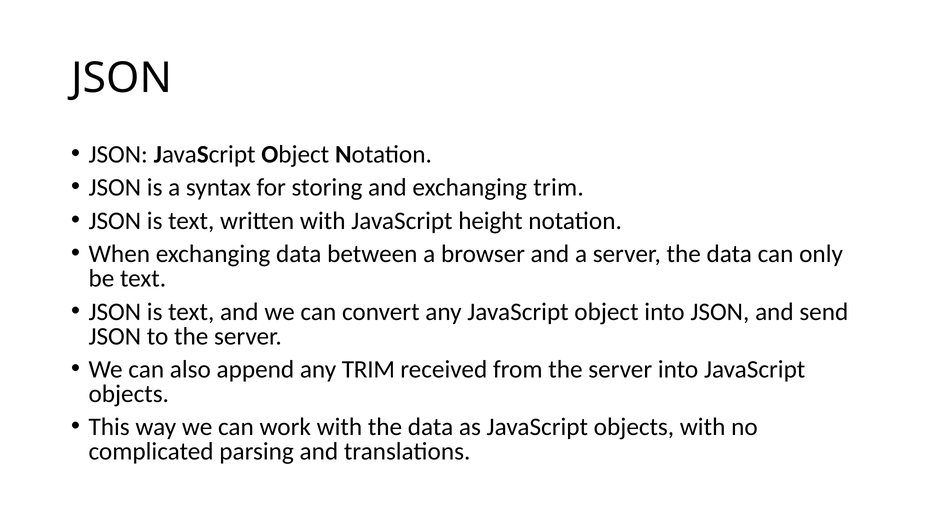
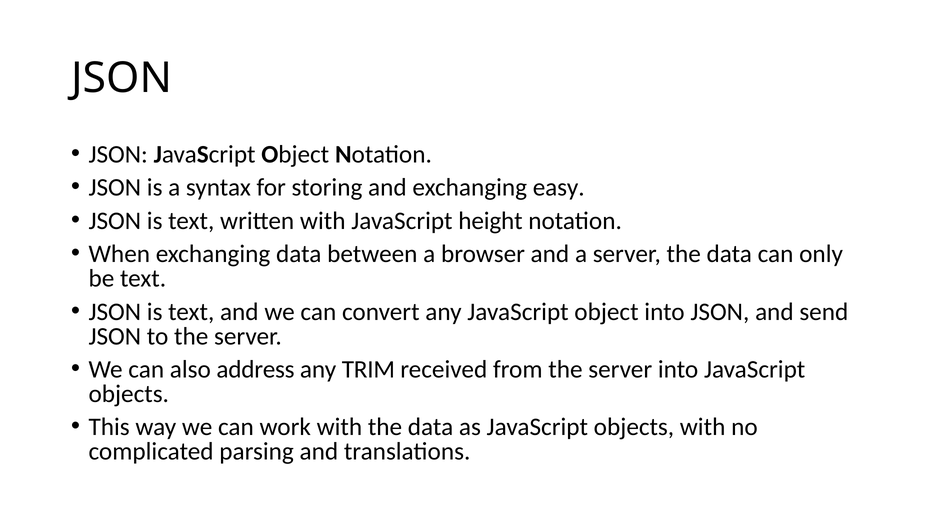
exchanging trim: trim -> easy
append: append -> address
